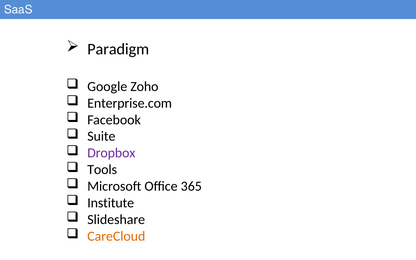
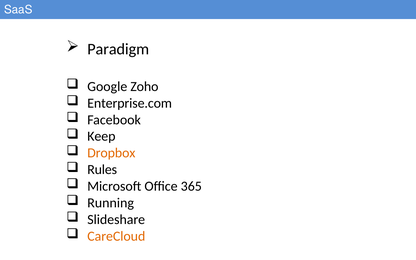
Suite: Suite -> Keep
Dropbox colour: purple -> orange
Tools: Tools -> Rules
Institute: Institute -> Running
